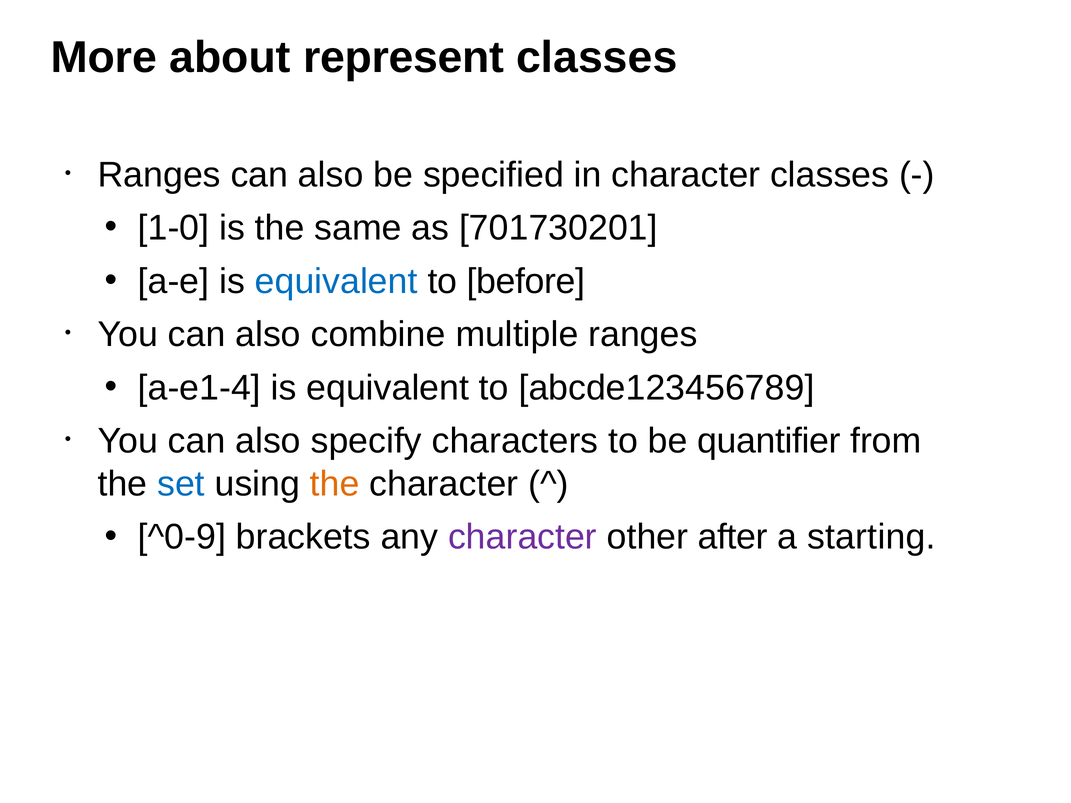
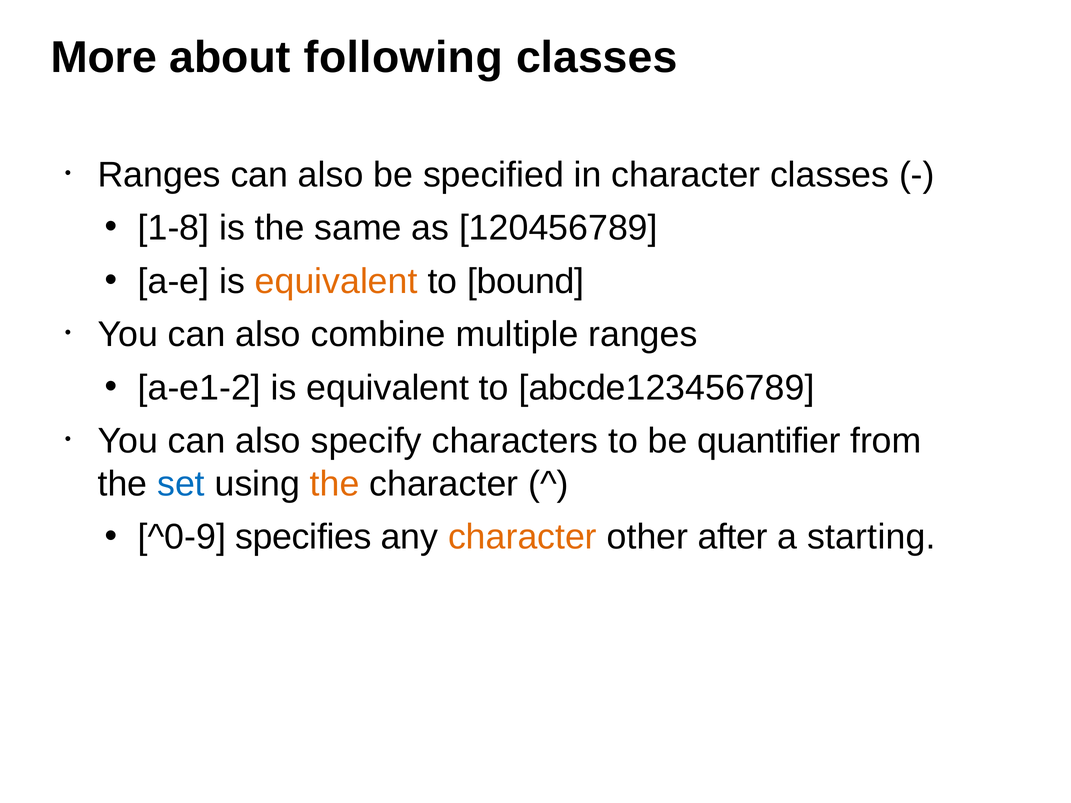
represent: represent -> following
1-0: 1-0 -> 1-8
701730201: 701730201 -> 120456789
equivalent at (336, 282) colour: blue -> orange
before: before -> bound
a-e1-4: a-e1-4 -> a-e1-2
brackets: brackets -> specifies
character at (523, 537) colour: purple -> orange
